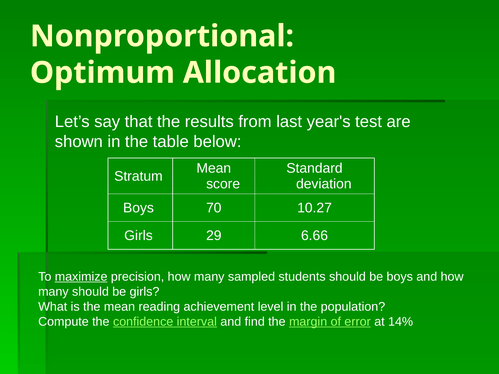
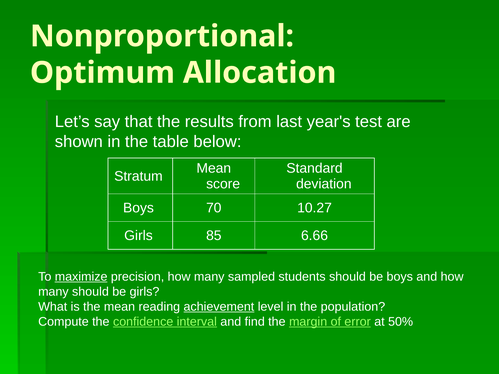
29: 29 -> 85
achievement underline: none -> present
14%: 14% -> 50%
